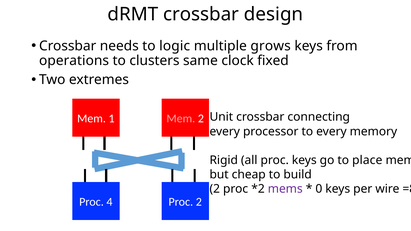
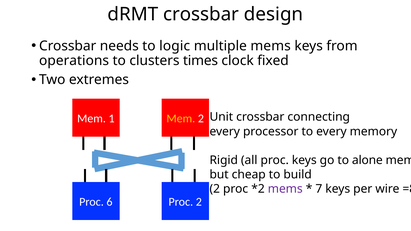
multiple grows: grows -> mems
same: same -> times
Mem at (181, 119) colour: pink -> yellow
place: place -> alone
0: 0 -> 7
4: 4 -> 6
